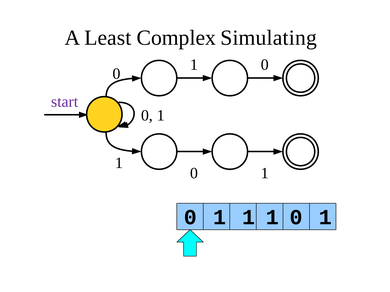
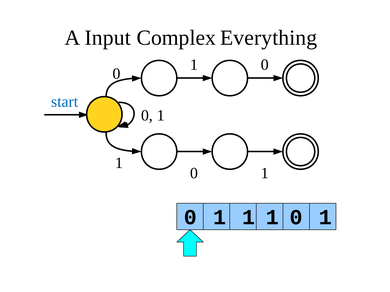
Least: Least -> Input
Simulating: Simulating -> Everything
start colour: purple -> blue
